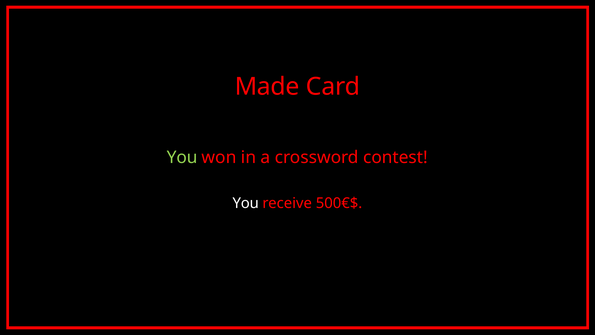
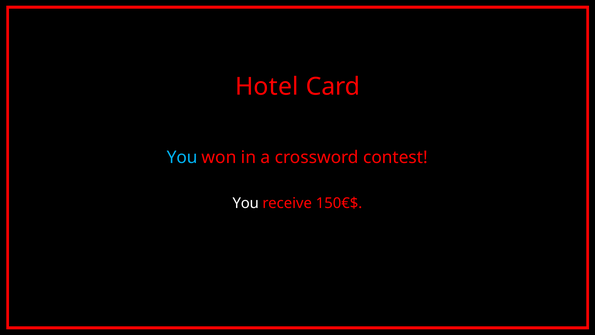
Made: Made -> Hotel
You at (182, 157) colour: light green -> light blue
500€$: 500€$ -> 150€$
